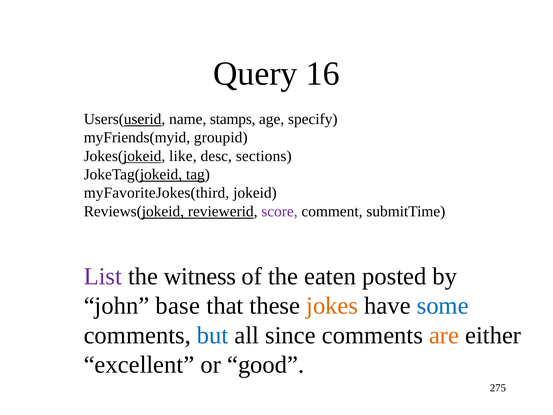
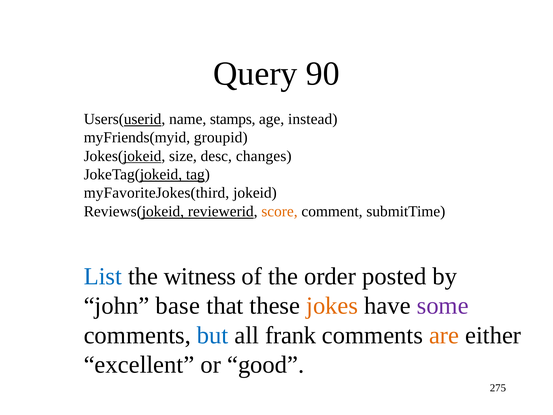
16: 16 -> 90
specify: specify -> instead
like: like -> size
sections: sections -> changes
score colour: purple -> orange
List colour: purple -> blue
eaten: eaten -> order
some colour: blue -> purple
since: since -> frank
